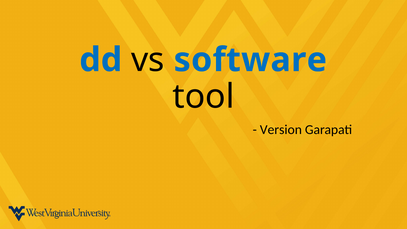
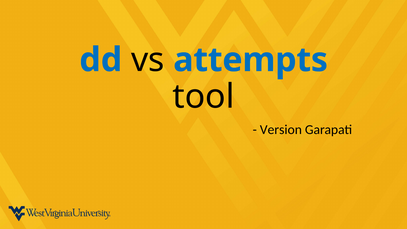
software: software -> attempts
